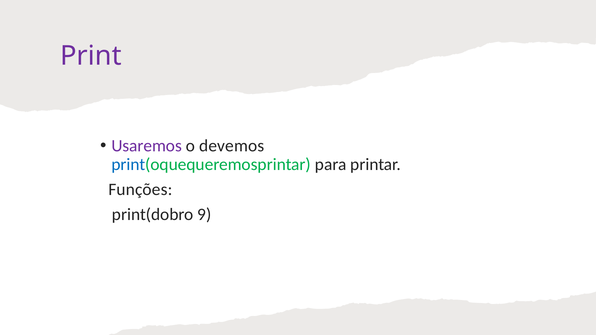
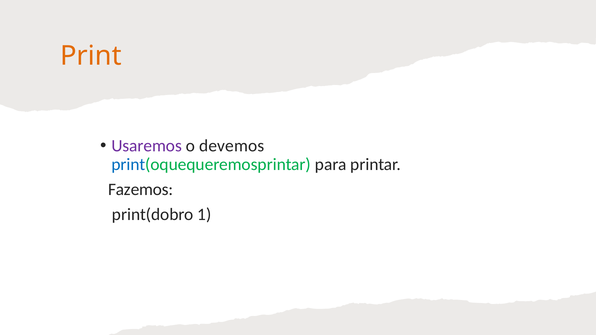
Print colour: purple -> orange
Funções: Funções -> Fazemos
9: 9 -> 1
